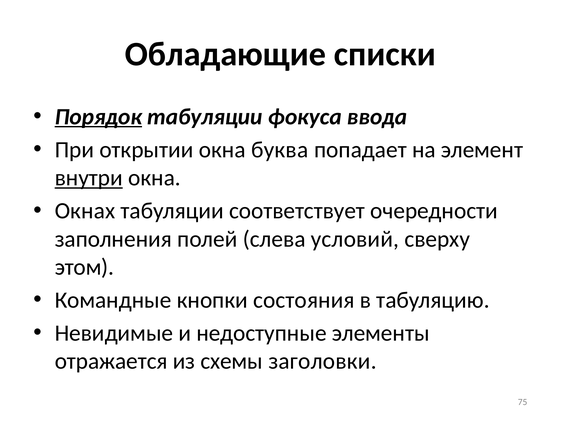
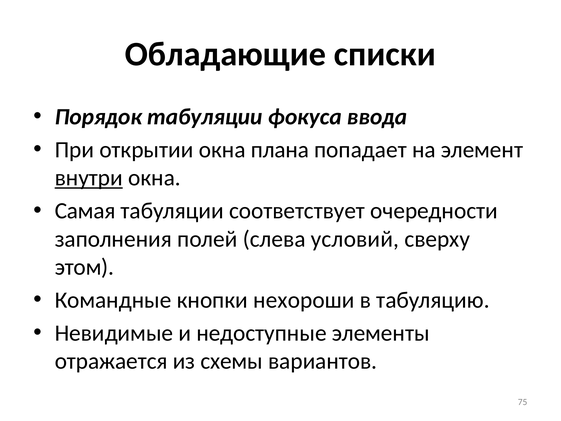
Порядок underline: present -> none
буква: буква -> плана
Окнах: Окнах -> Самая
состояния: состояния -> нехороши
заголовки: заголовки -> вариантов
